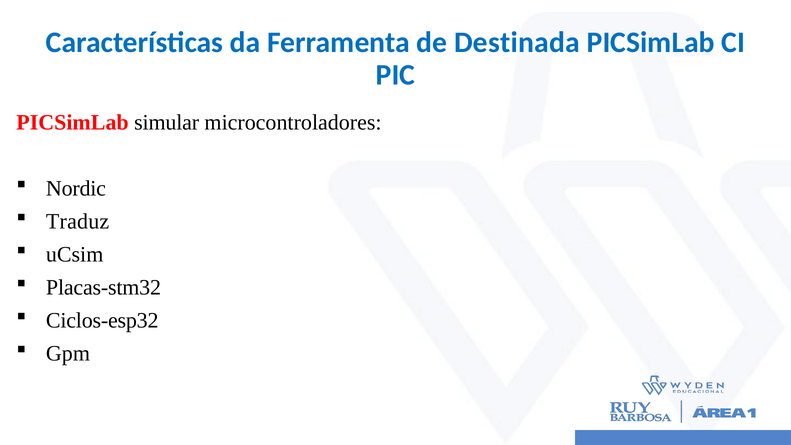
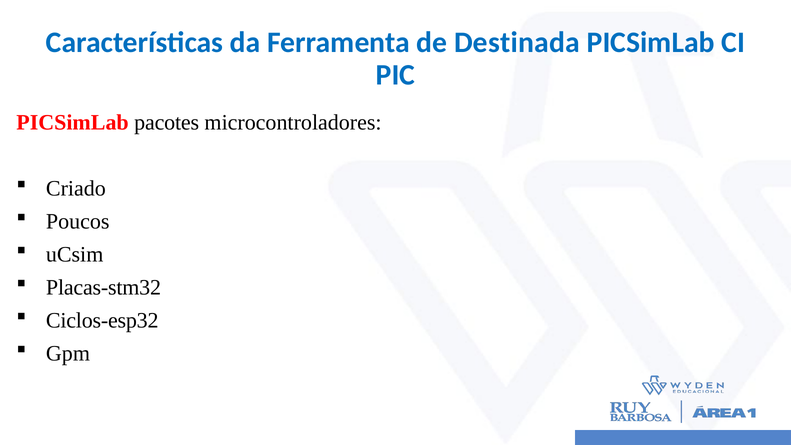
simular: simular -> pacotes
Nordic: Nordic -> Criado
Traduz: Traduz -> Poucos
